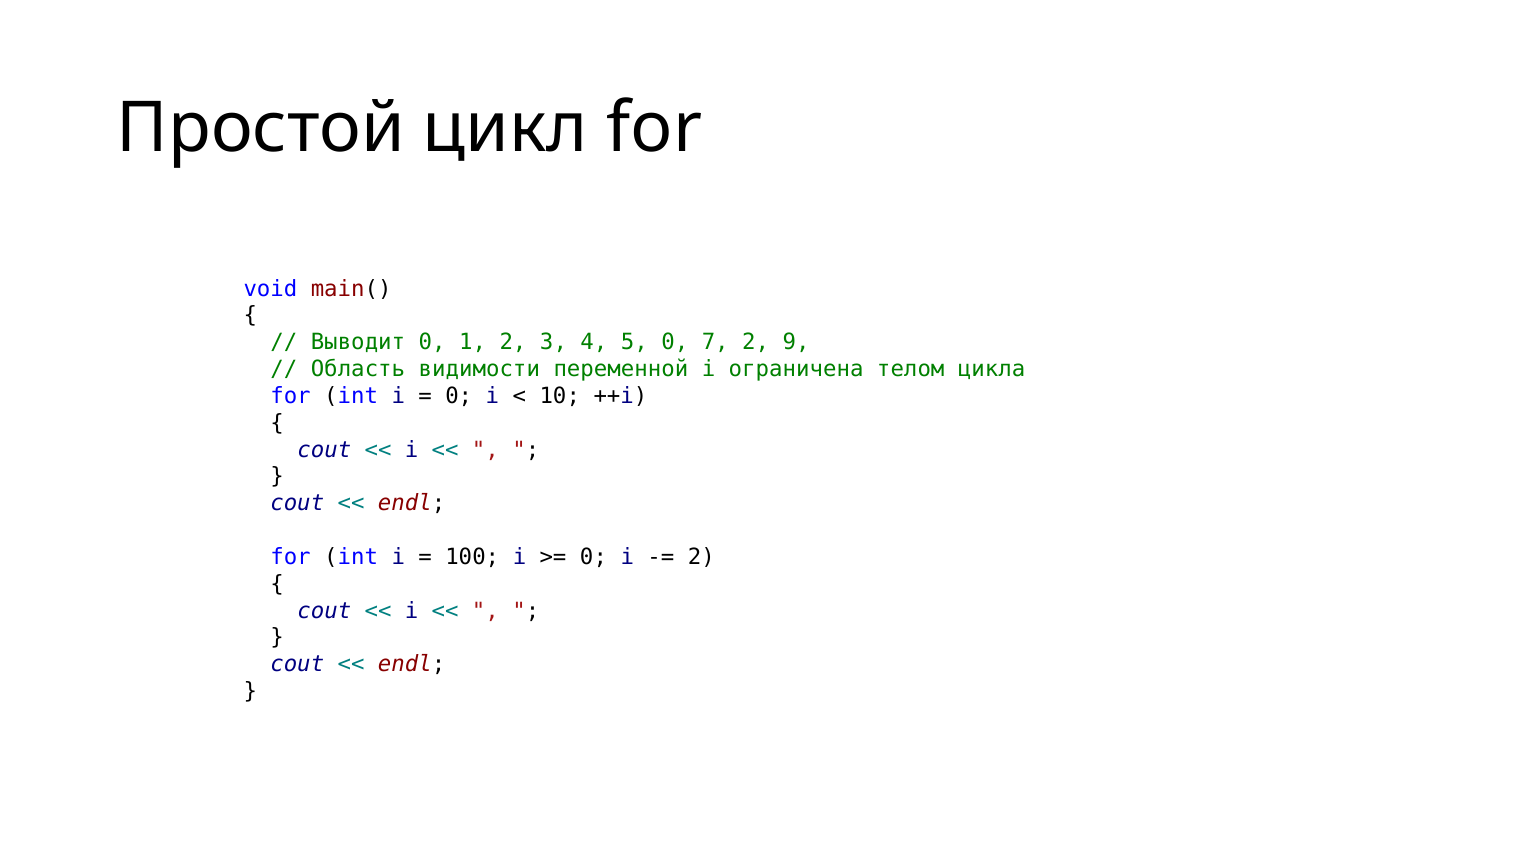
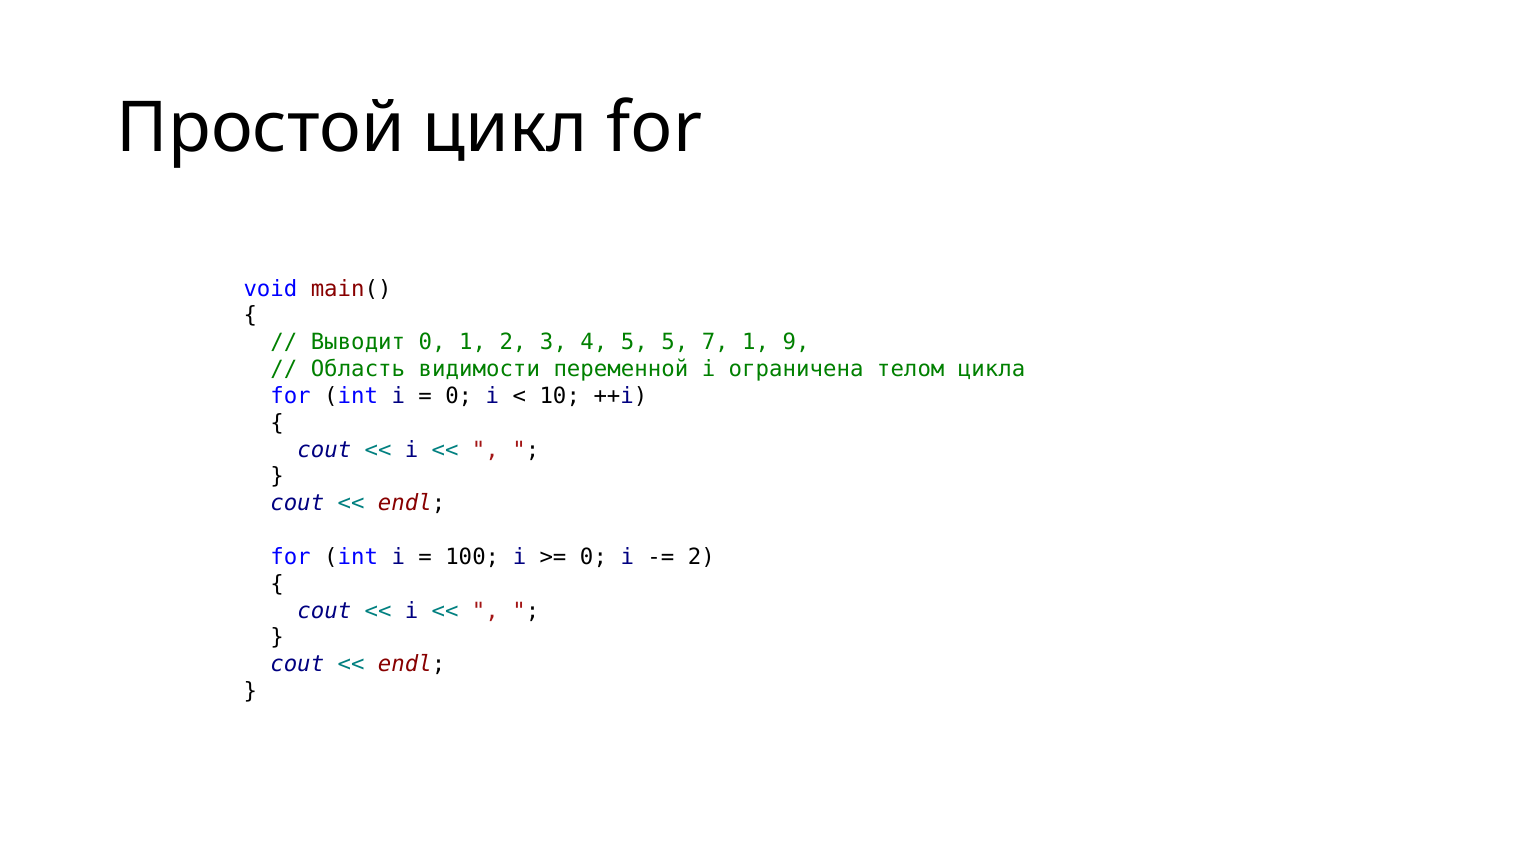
5 0: 0 -> 5
7 2: 2 -> 1
